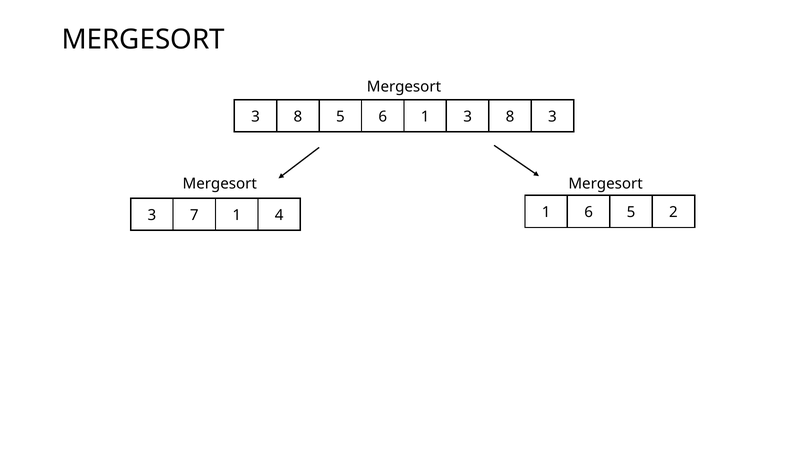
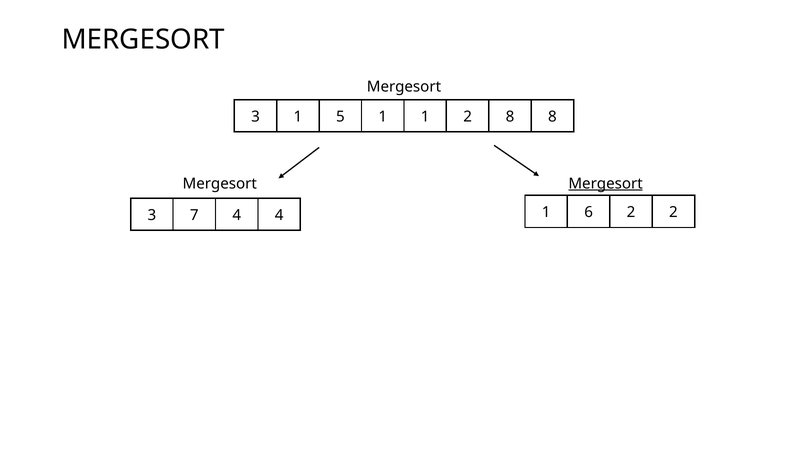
8 at (298, 117): 8 -> 1
5 6: 6 -> 1
1 3: 3 -> 2
8 3: 3 -> 8
Mergesort at (606, 183) underline: none -> present
6 5: 5 -> 2
7 1: 1 -> 4
